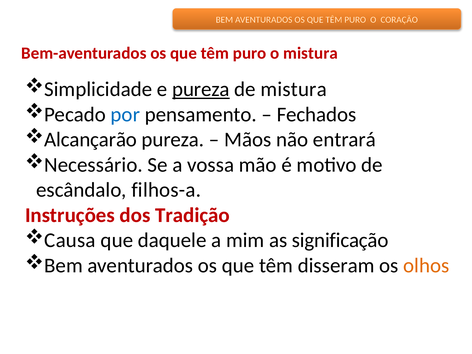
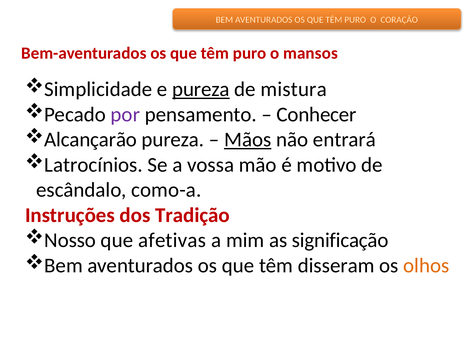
o mistura: mistura -> mansos
por colour: blue -> purple
Fechados: Fechados -> Conhecer
Mãos underline: none -> present
Necessário: Necessário -> Latrocínios
filhos-a: filhos-a -> como-a
Causa: Causa -> Nosso
daquele: daquele -> afetivas
